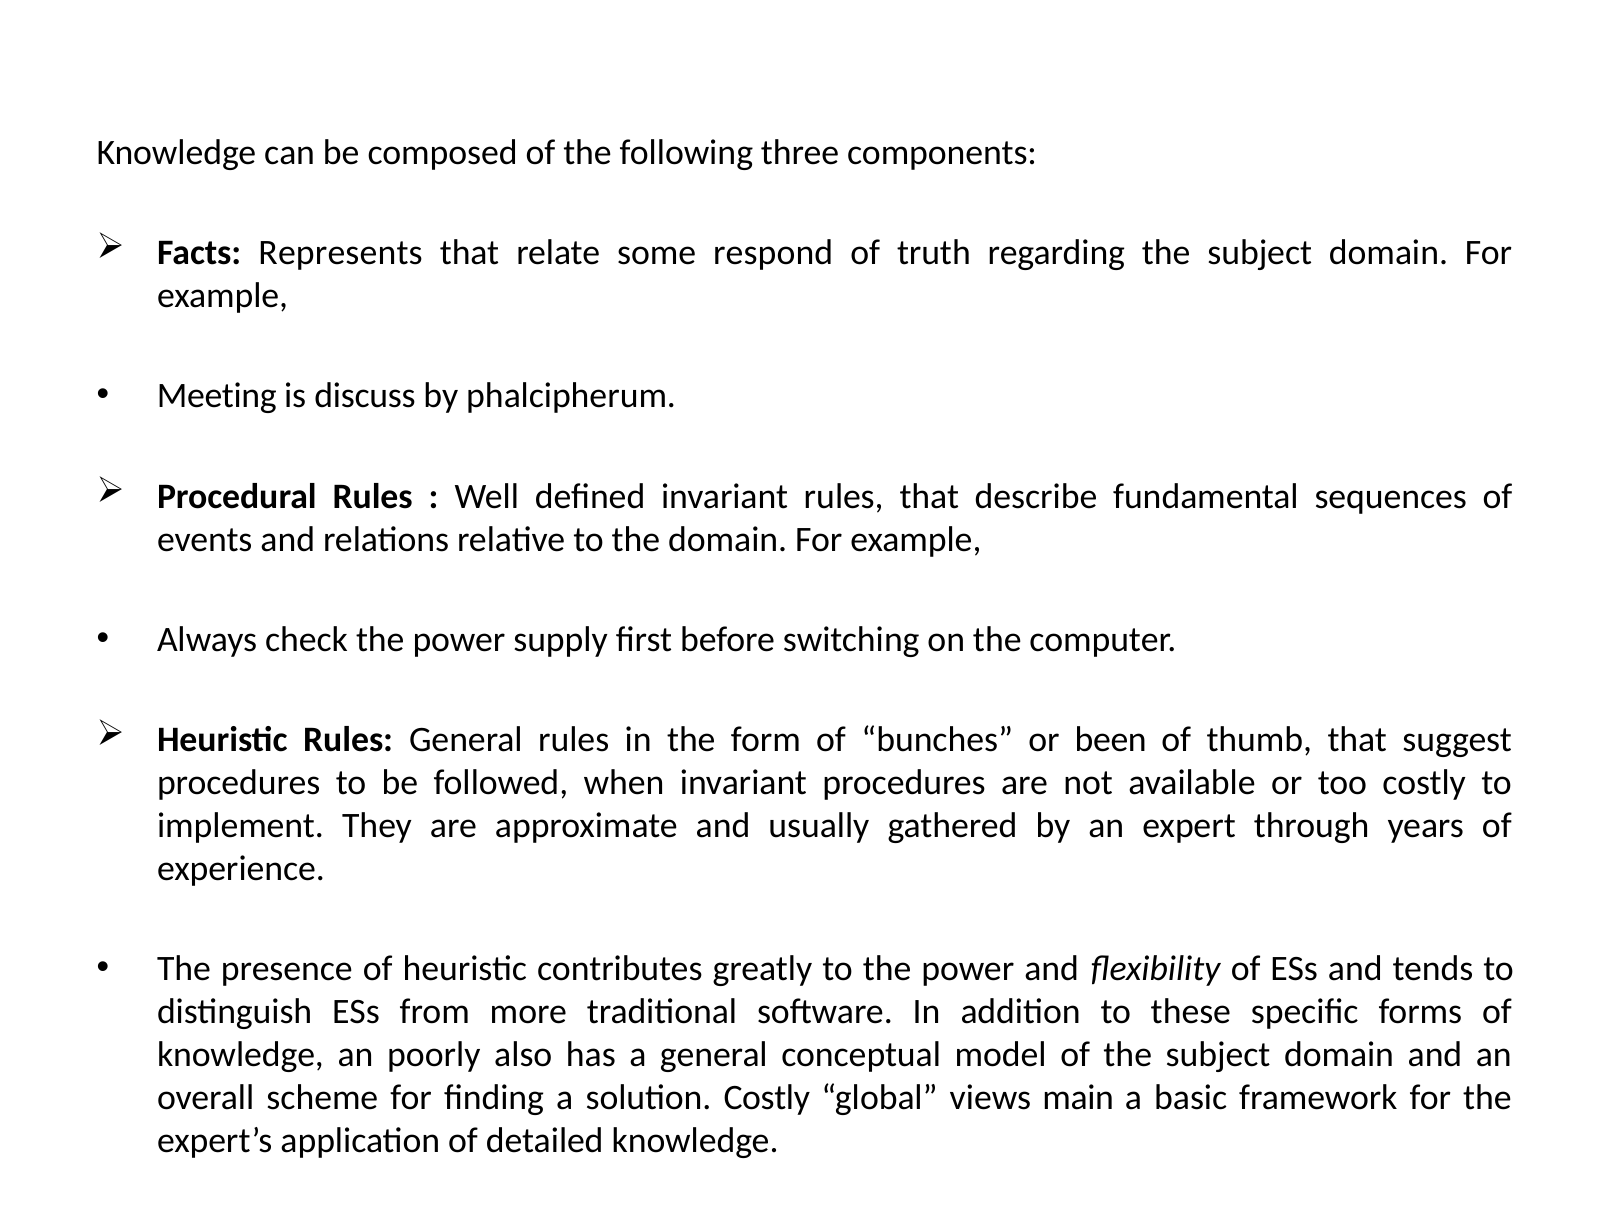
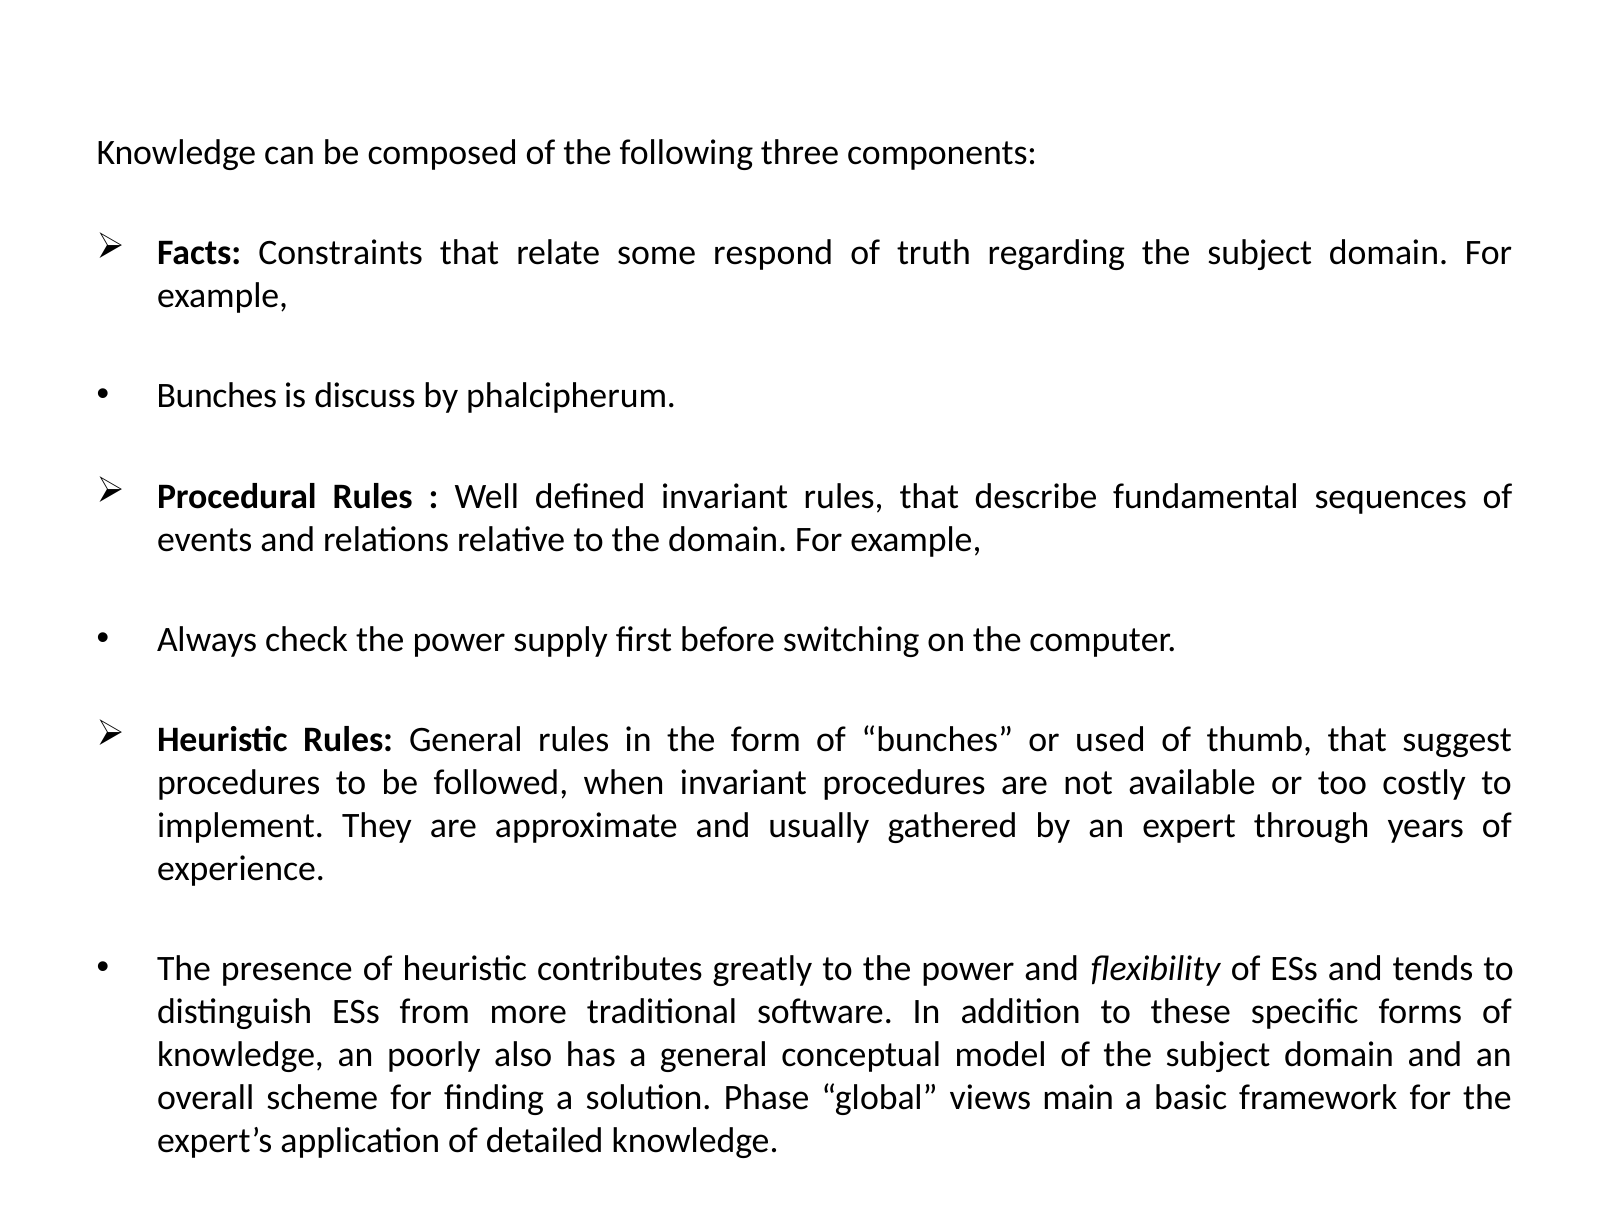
Represents: Represents -> Constraints
Meeting at (217, 396): Meeting -> Bunches
been: been -> used
solution Costly: Costly -> Phase
